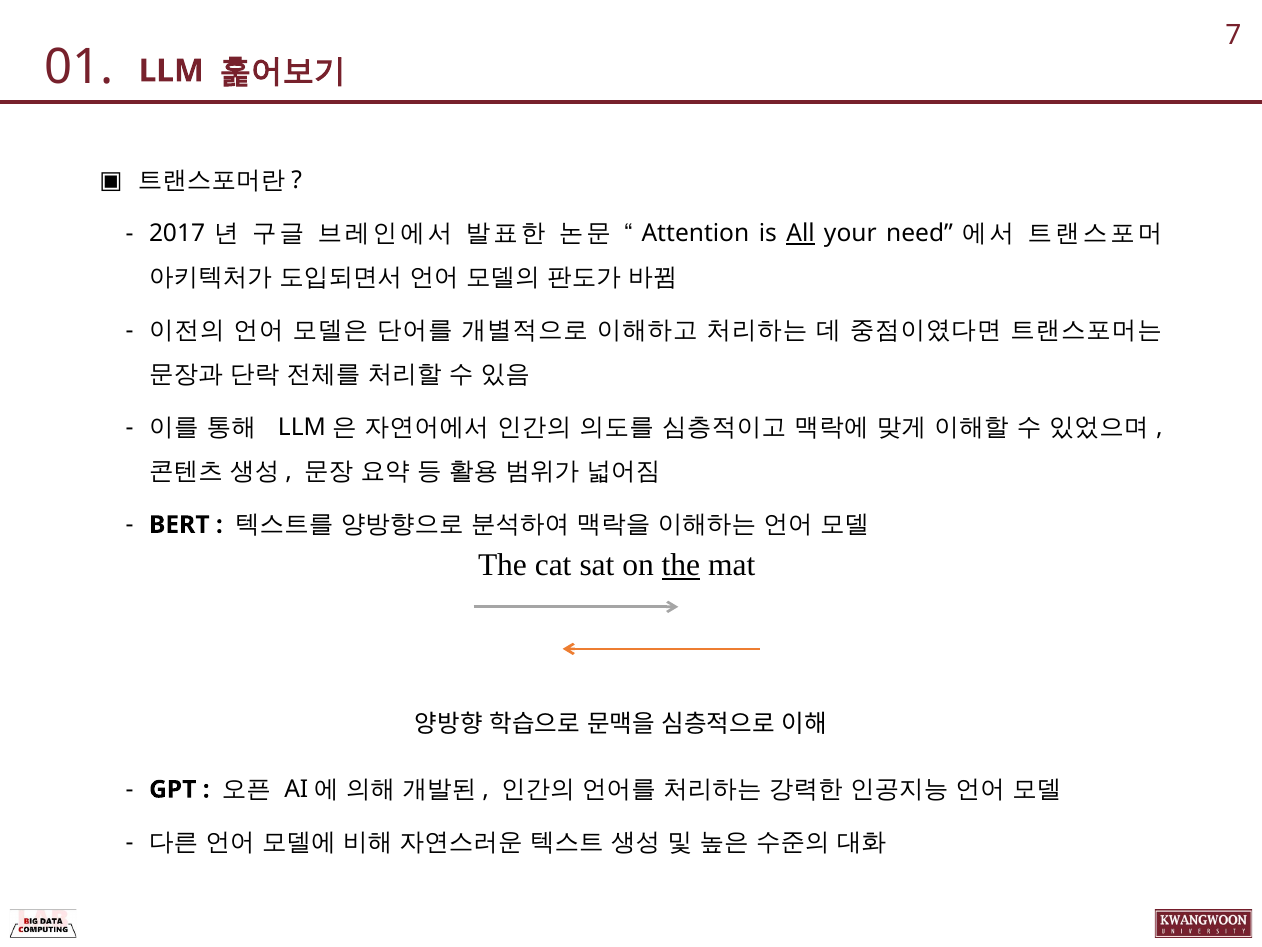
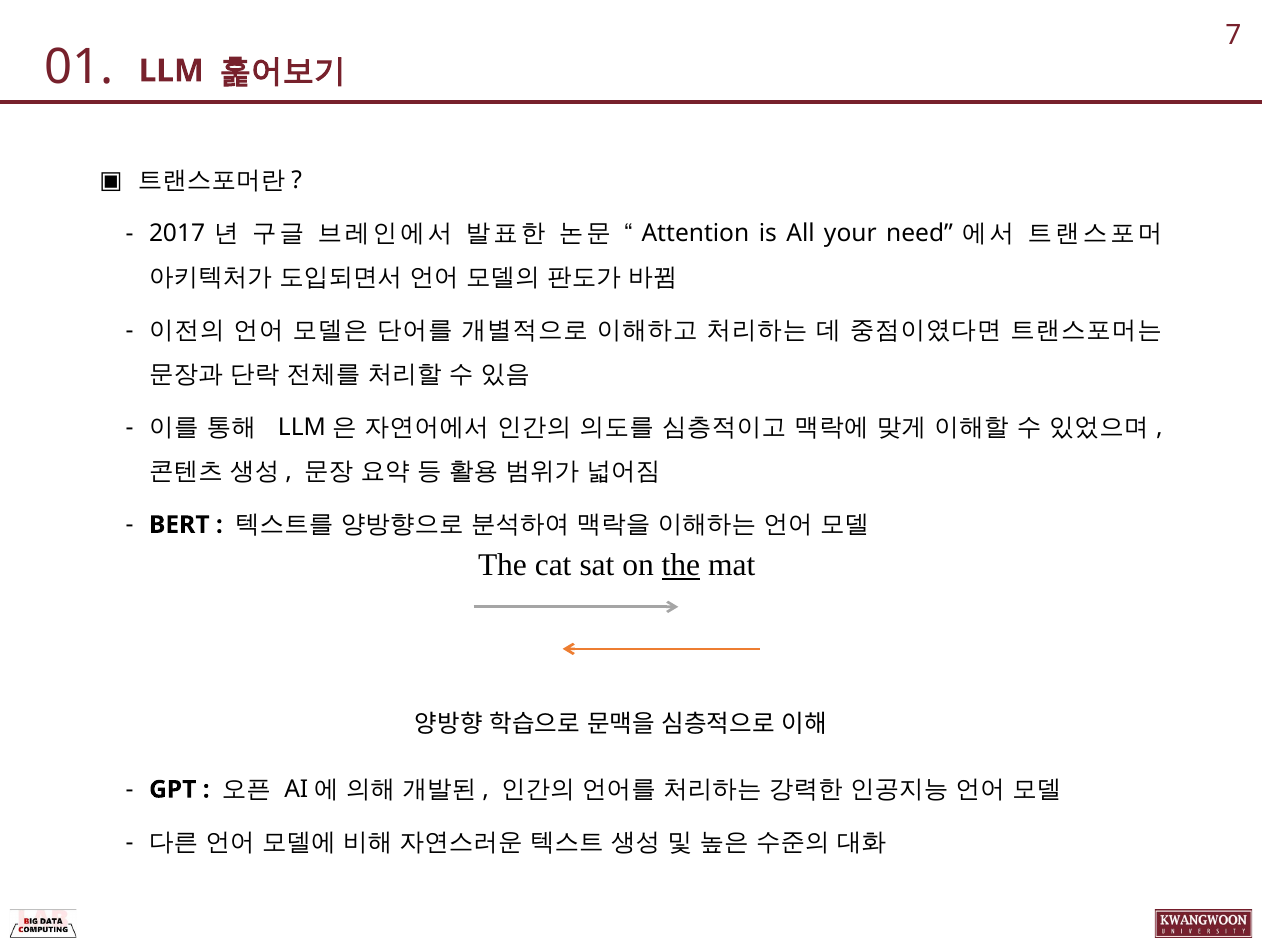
All underline: present -> none
